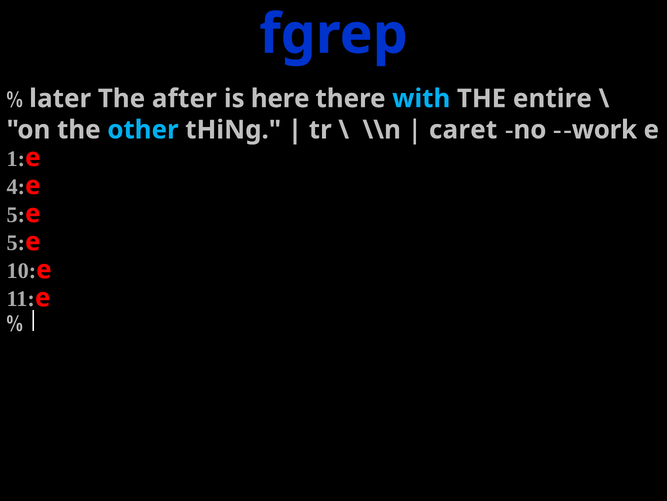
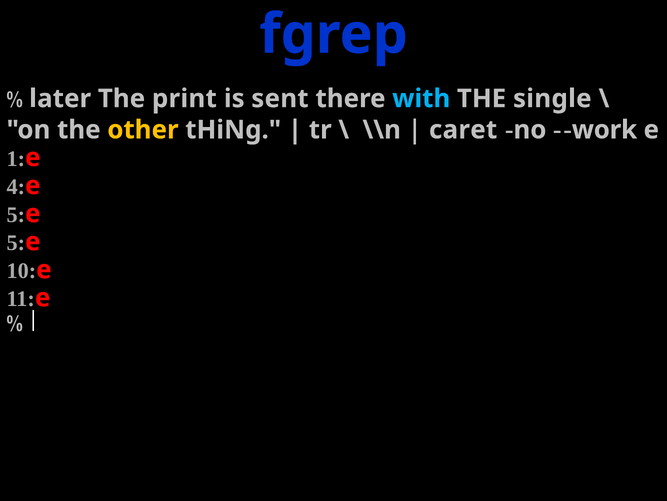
after: after -> print
here: here -> sent
entire: entire -> single
other colour: light blue -> yellow
